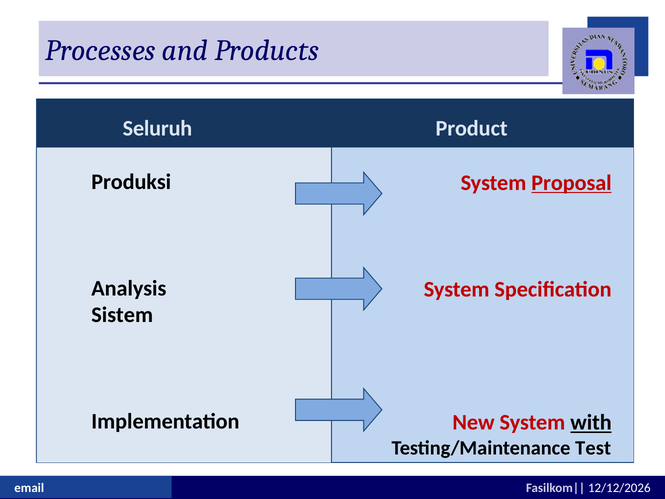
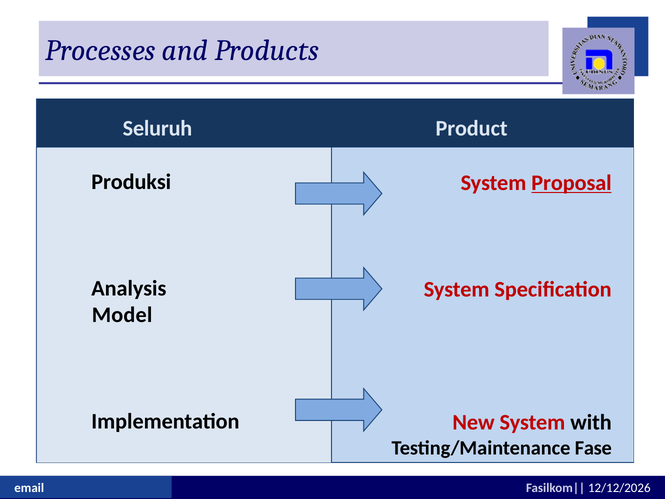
Sistem: Sistem -> Model
with underline: present -> none
Test: Test -> Fase
